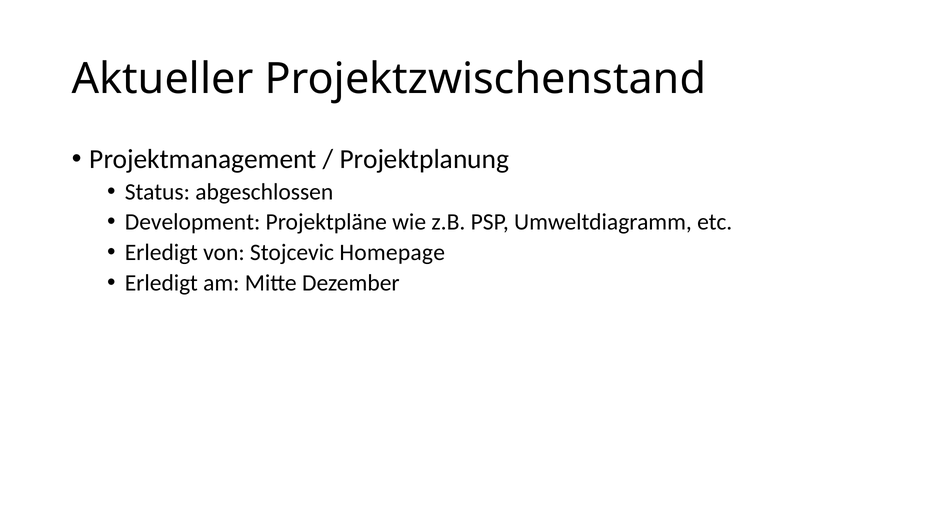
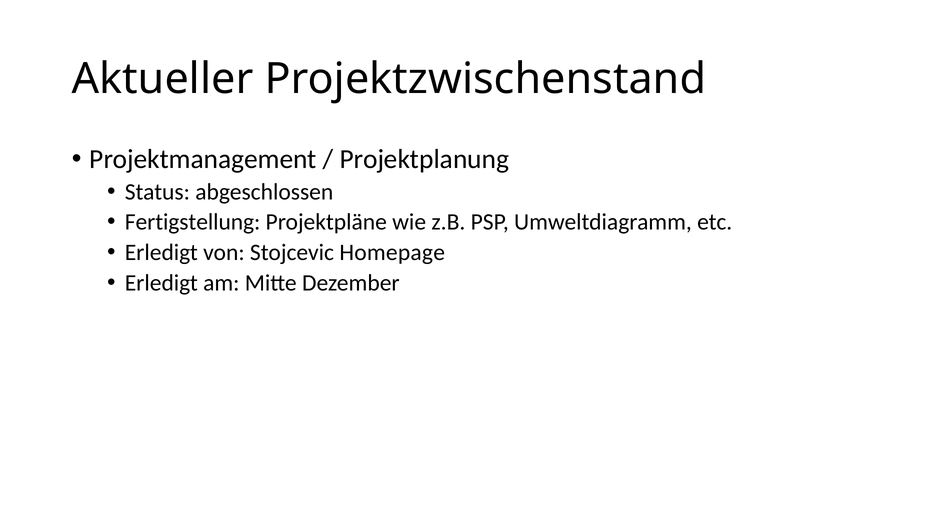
Development: Development -> Fertigstellung
